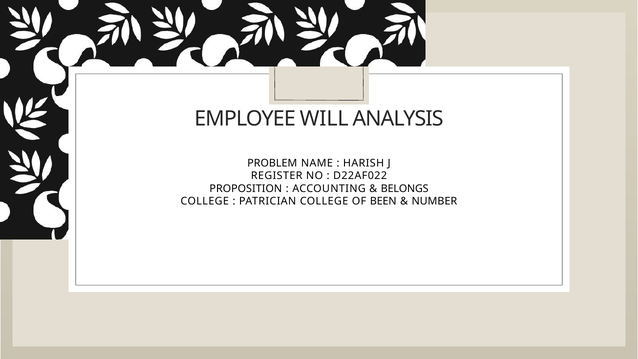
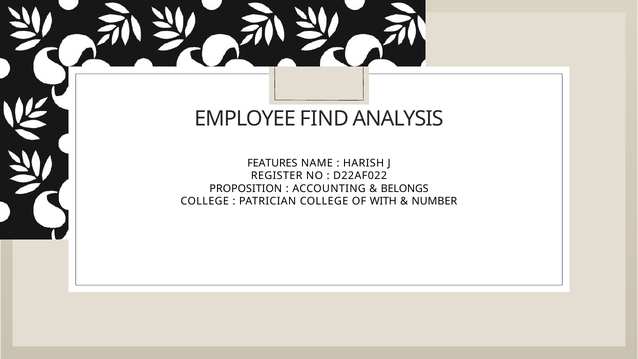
WILL: WILL -> FIND
PROBLEM: PROBLEM -> FEATURES
BEEN: BEEN -> WITH
